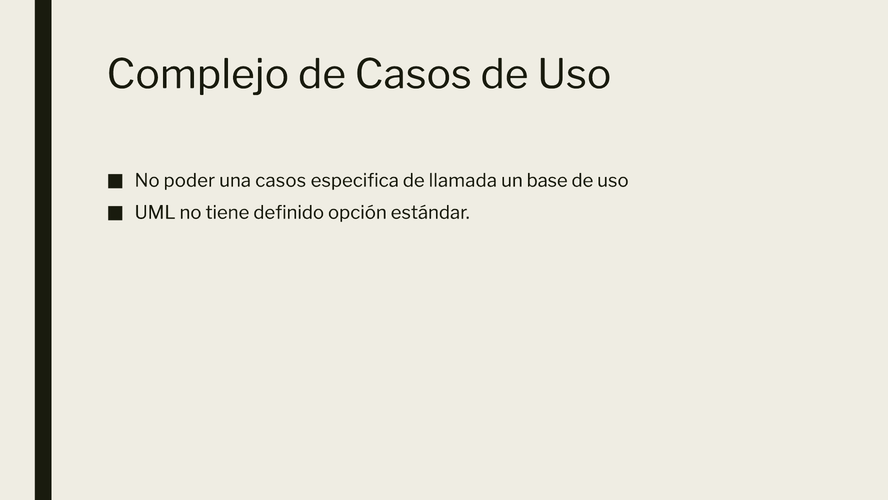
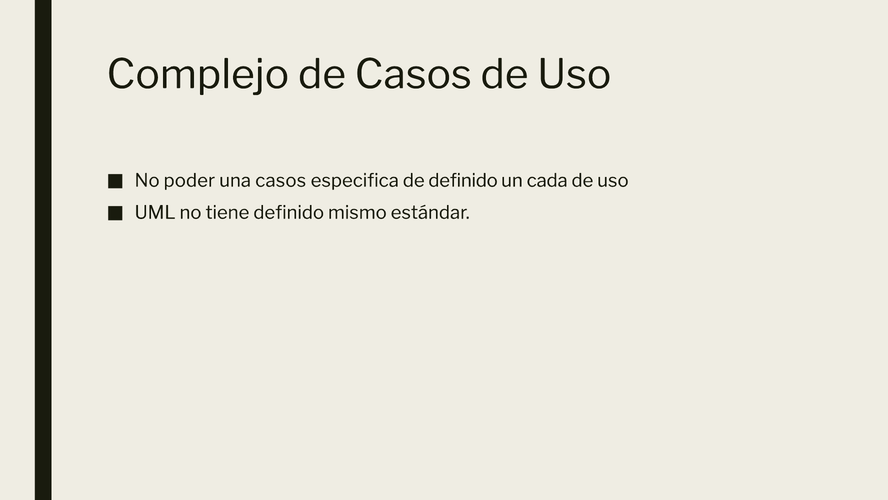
de llamada: llamada -> definido
base: base -> cada
opción: opción -> mismo
